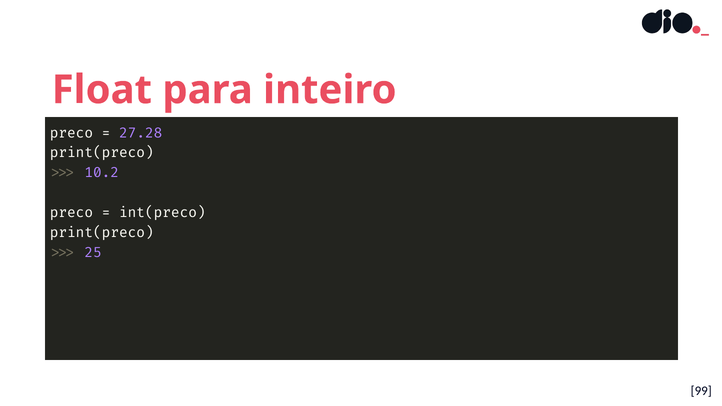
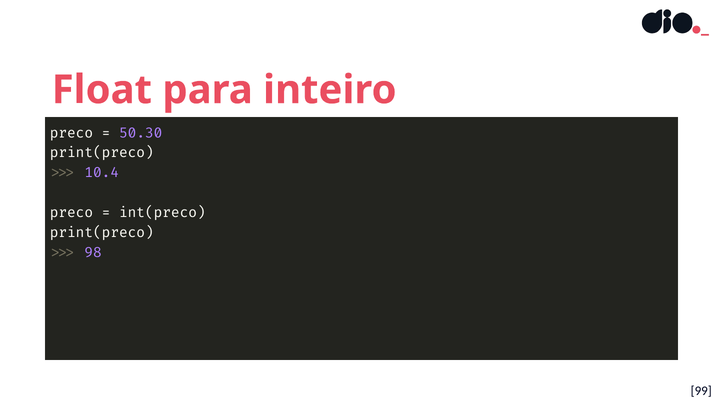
27.28: 27.28 -> 50.30
10.2: 10.2 -> 10.4
25: 25 -> 98
